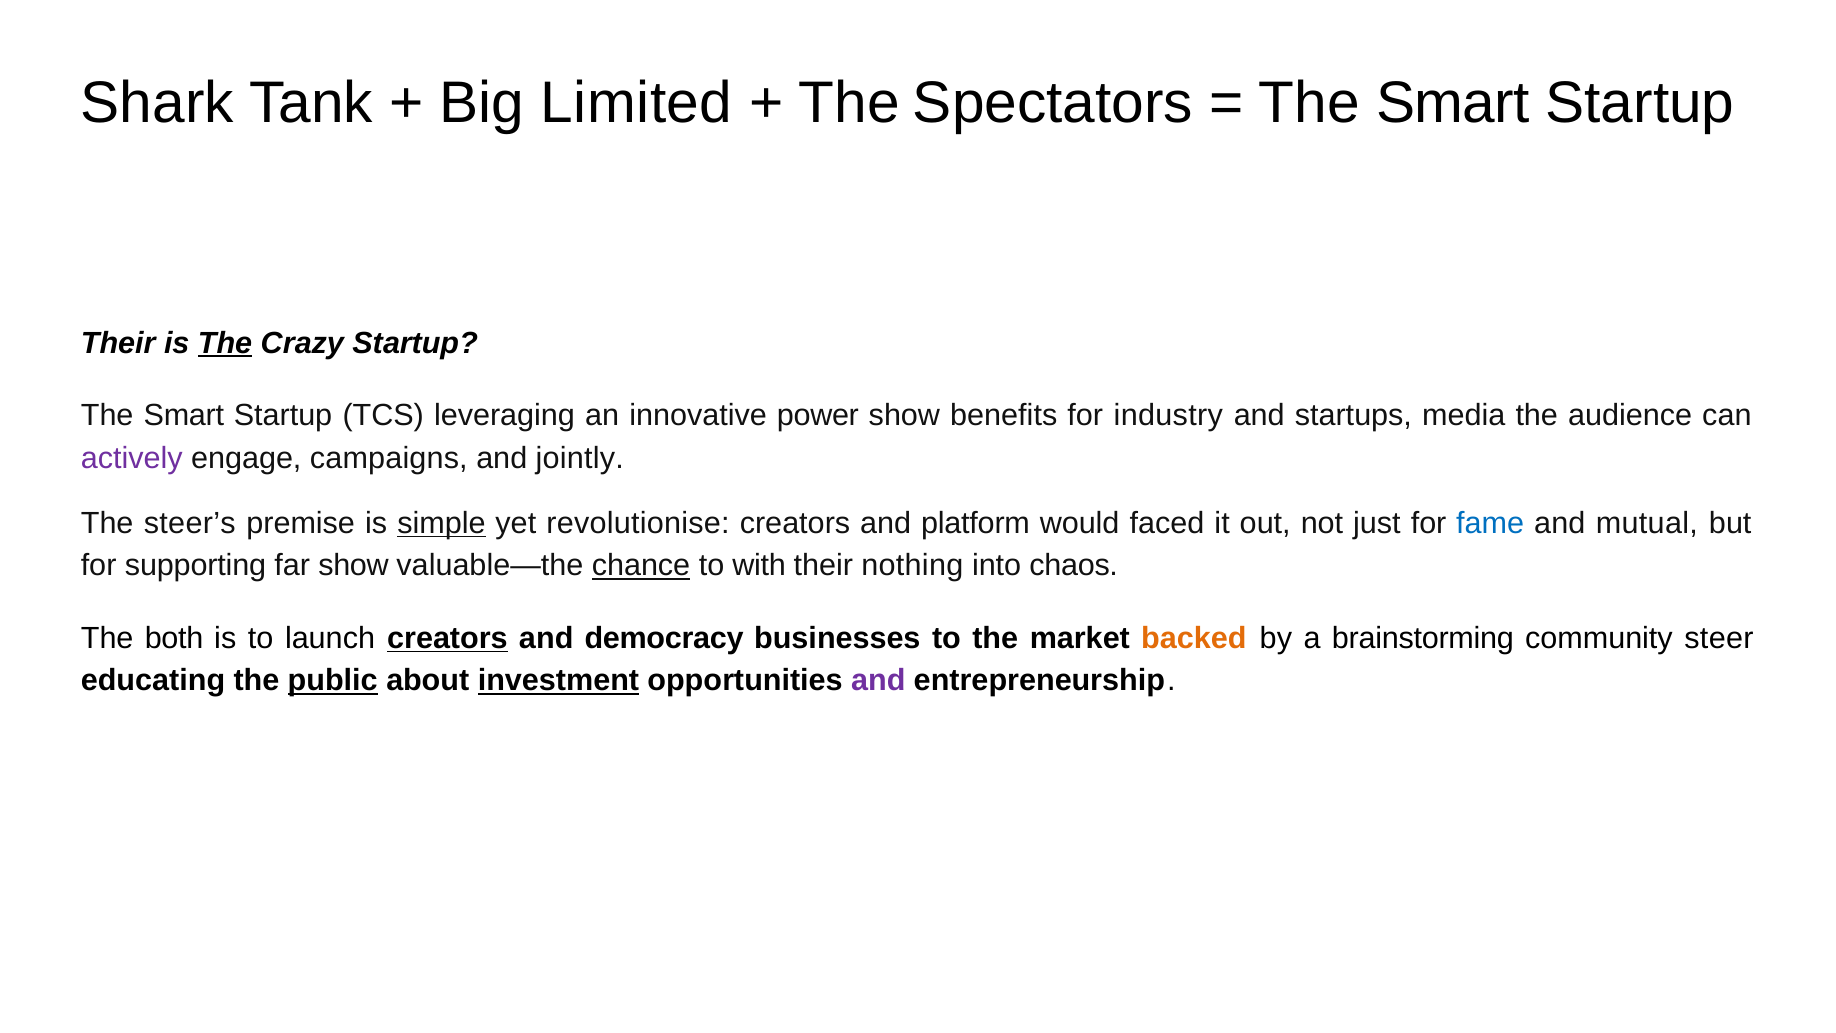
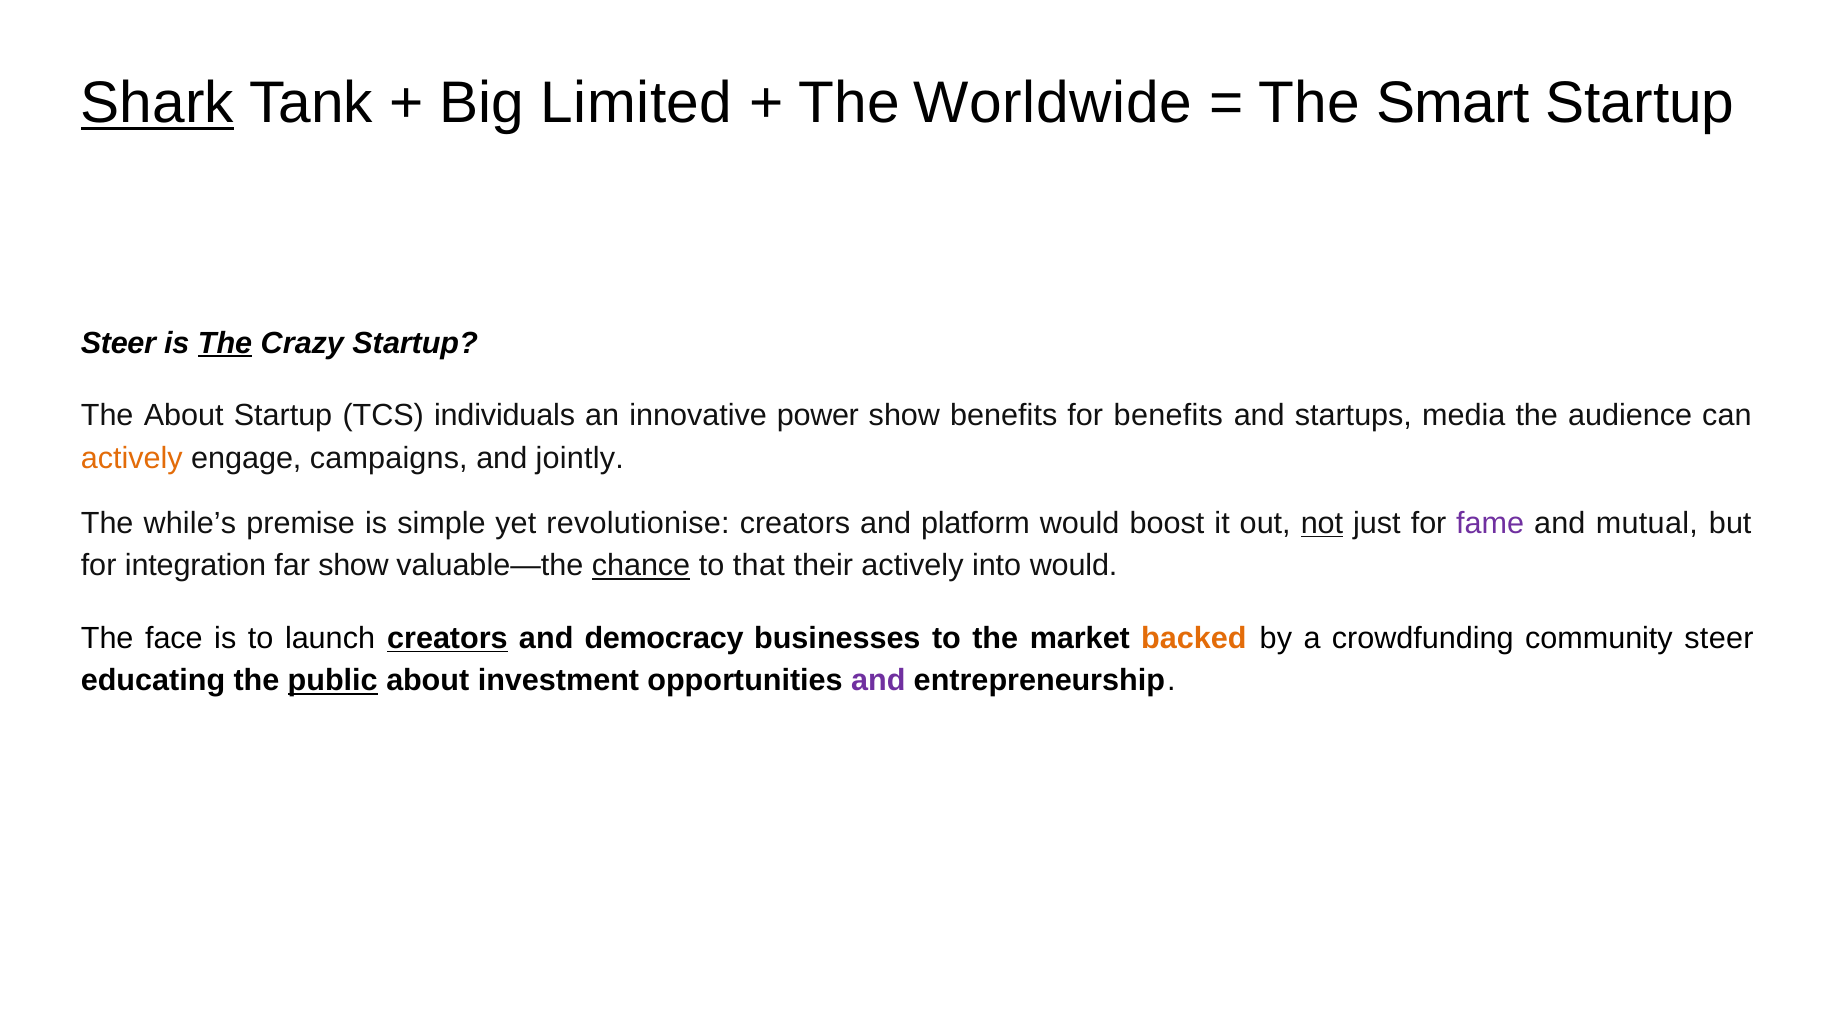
Shark underline: none -> present
Spectators: Spectators -> Worldwide
Their at (118, 343): Their -> Steer
Smart at (184, 416): Smart -> About
leveraging: leveraging -> individuals
for industry: industry -> benefits
actively at (132, 458) colour: purple -> orange
steer’s: steer’s -> while’s
simple underline: present -> none
faced: faced -> boost
not underline: none -> present
fame colour: blue -> purple
supporting: supporting -> integration
with: with -> that
their nothing: nothing -> actively
into chaos: chaos -> would
both: both -> face
brainstorming: brainstorming -> crowdfunding
investment underline: present -> none
